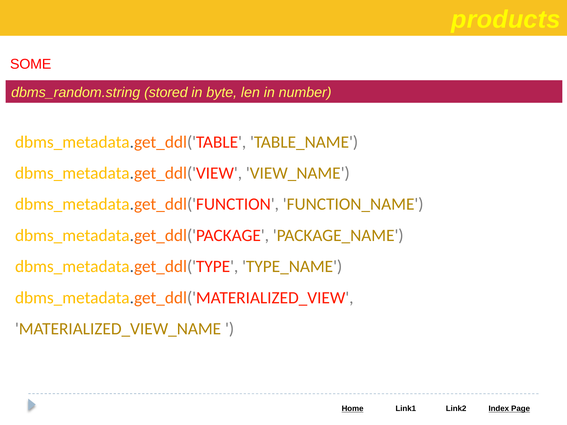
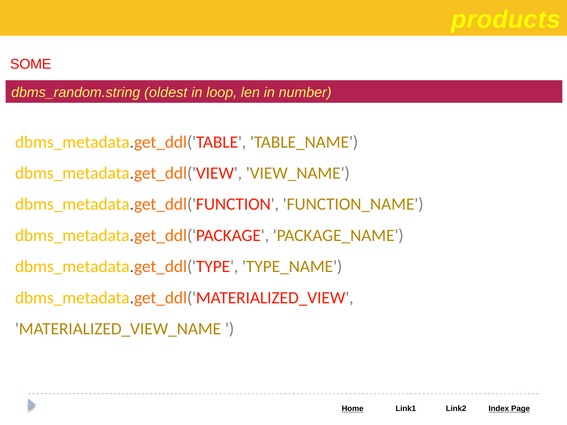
stored: stored -> oldest
byte: byte -> loop
